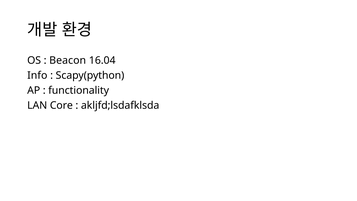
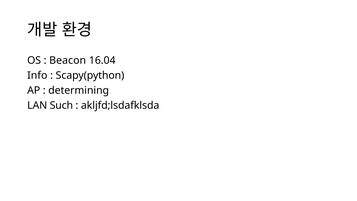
functionality: functionality -> determining
Core: Core -> Such
